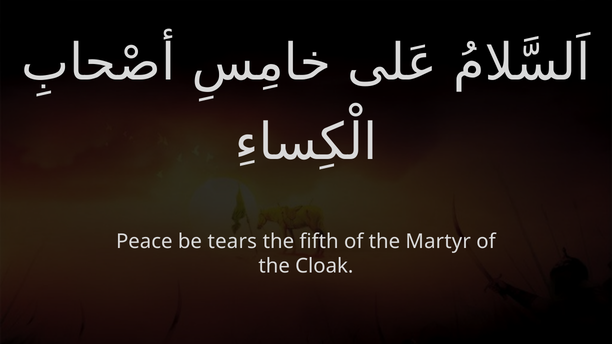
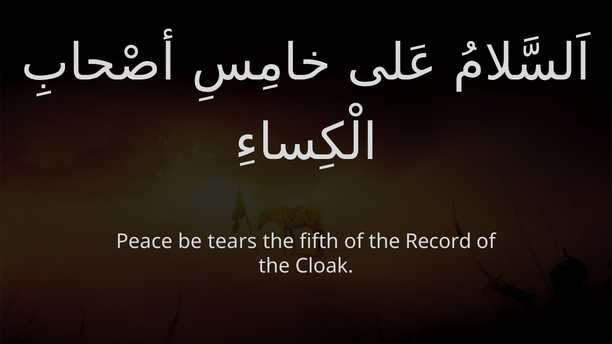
Martyr: Martyr -> Record
